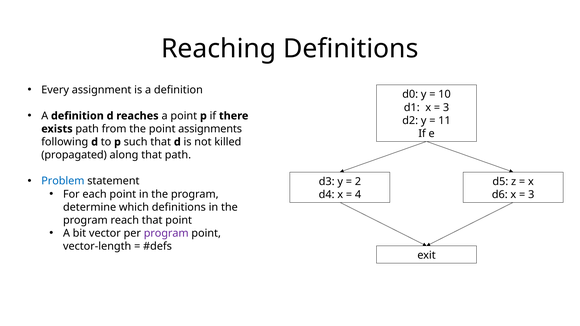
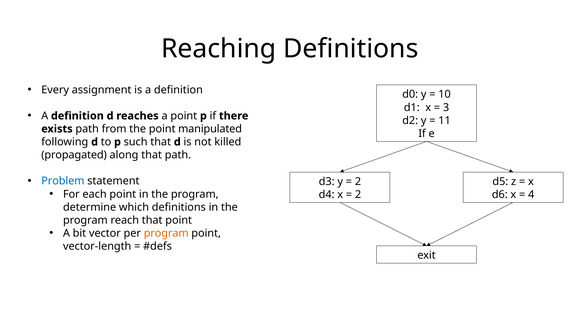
assignments: assignments -> manipulated
4 at (358, 195): 4 -> 2
3 at (531, 195): 3 -> 4
program at (166, 233) colour: purple -> orange
